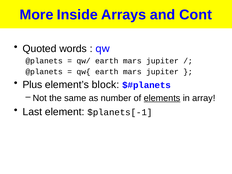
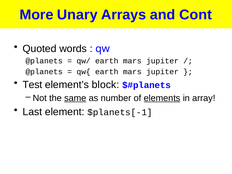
Inside: Inside -> Unary
Plus: Plus -> Test
same underline: none -> present
